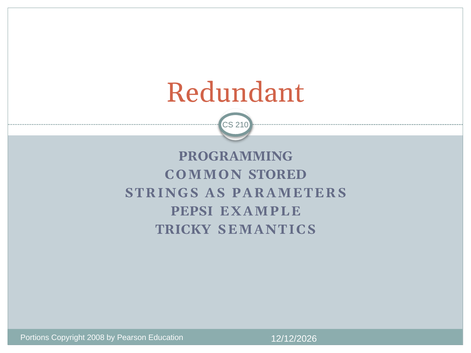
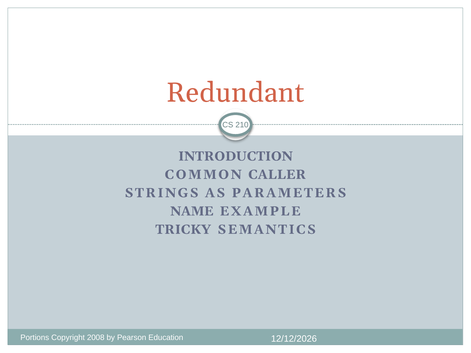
PROGRAMMING: PROGRAMMING -> INTRODUCTION
STORED: STORED -> CALLER
PEPSI: PEPSI -> NAME
